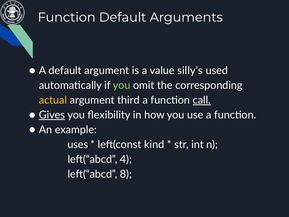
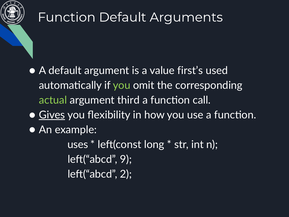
silly’s: silly’s -> first’s
actual colour: yellow -> light green
call underline: present -> none
kind: kind -> long
4: 4 -> 9
8: 8 -> 2
